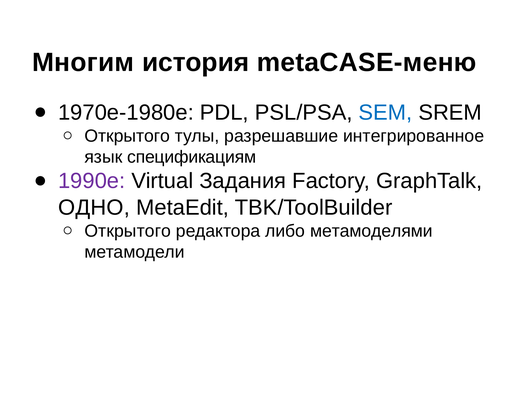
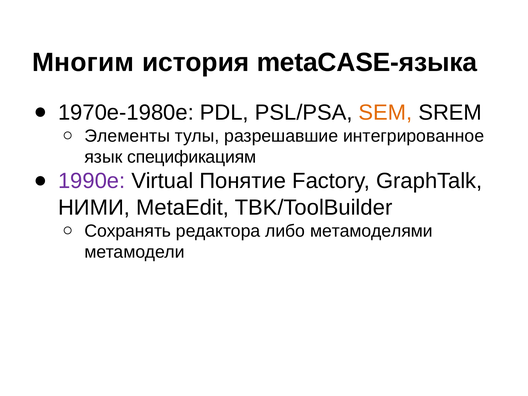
metaCASE-меню: metaCASE-меню -> metaCASE-языка
SEM colour: blue -> orange
Открытого at (127, 136): Открытого -> Элементы
Задания: Задания -> Понятие
ОДНО: ОДНО -> НИМИ
Открытого at (128, 231): Открытого -> Сохранять
